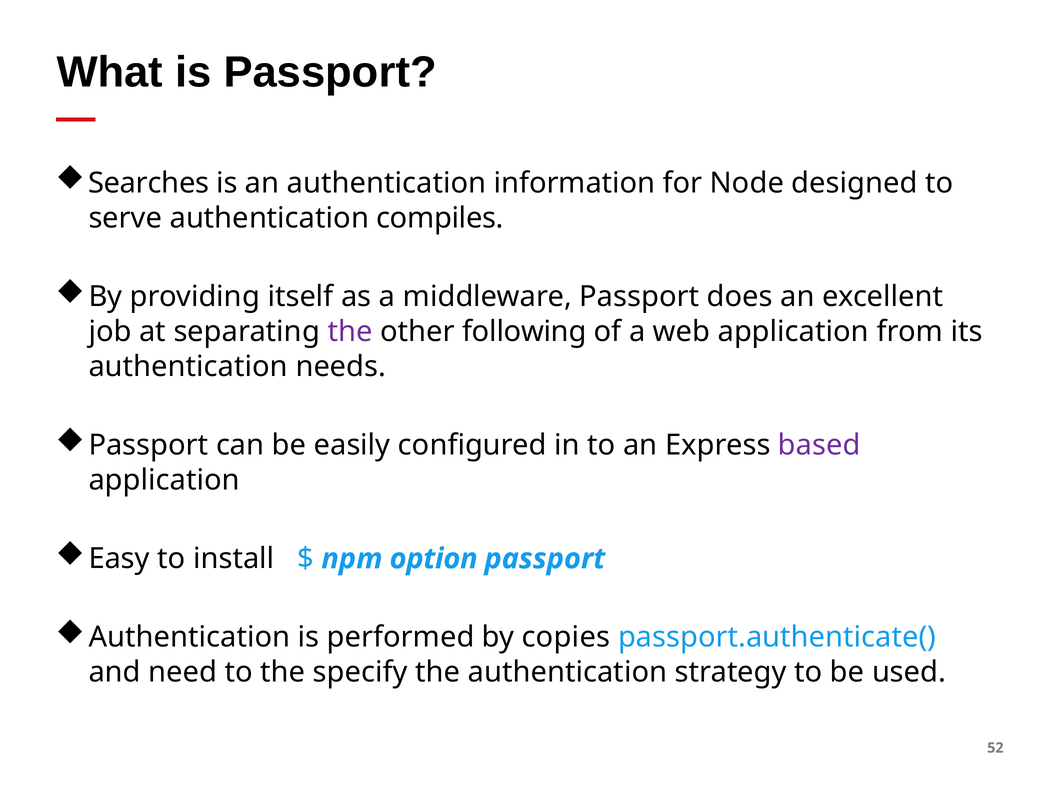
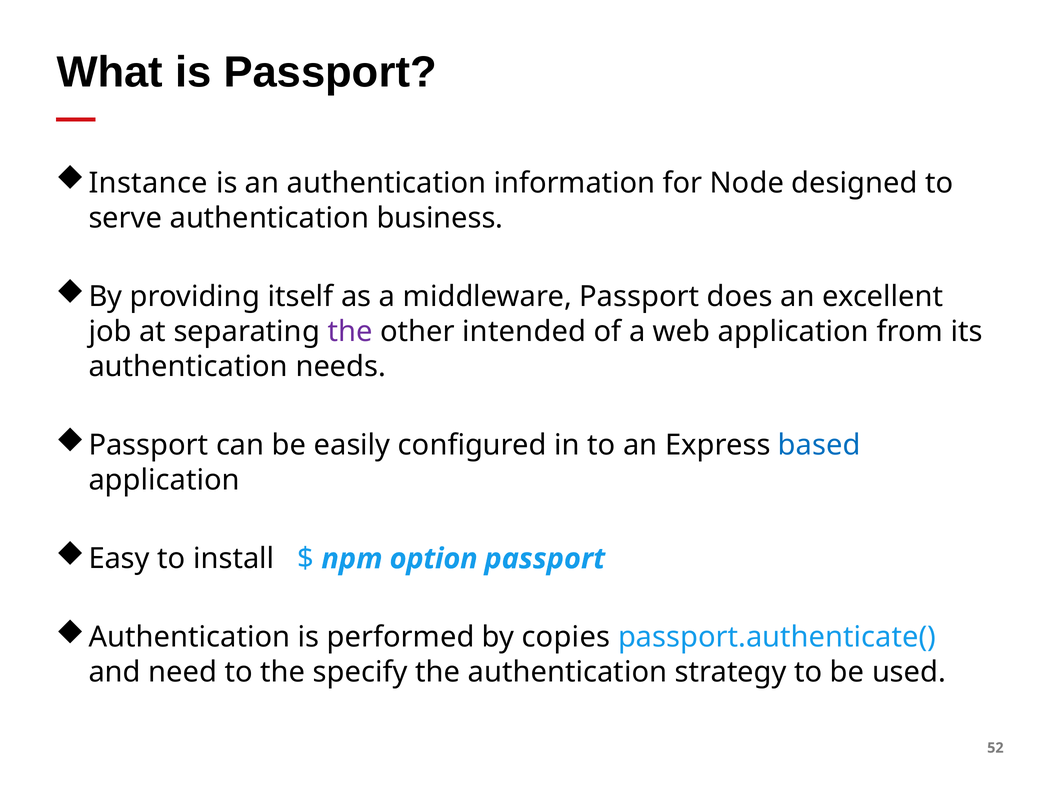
Searches: Searches -> Instance
compiles: compiles -> business
following: following -> intended
based colour: purple -> blue
